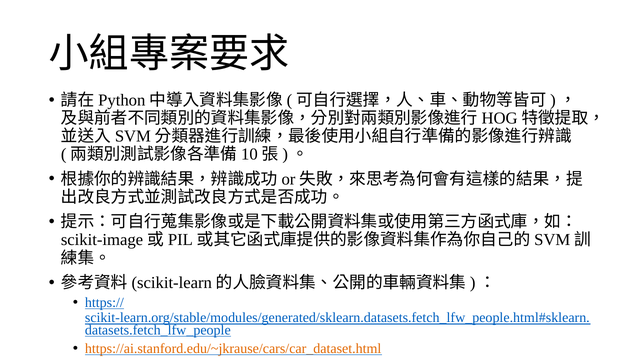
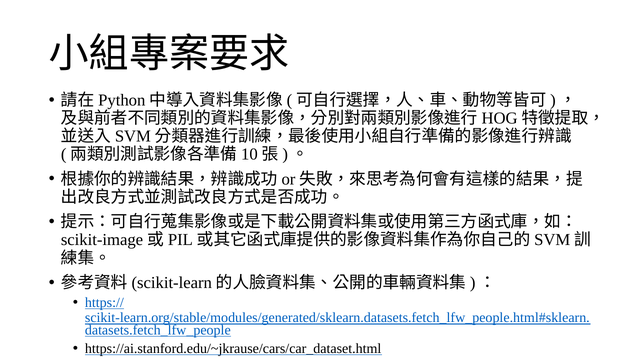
https://ai.stanford.edu/~jkrause/cars/car_dataset.html colour: orange -> black
